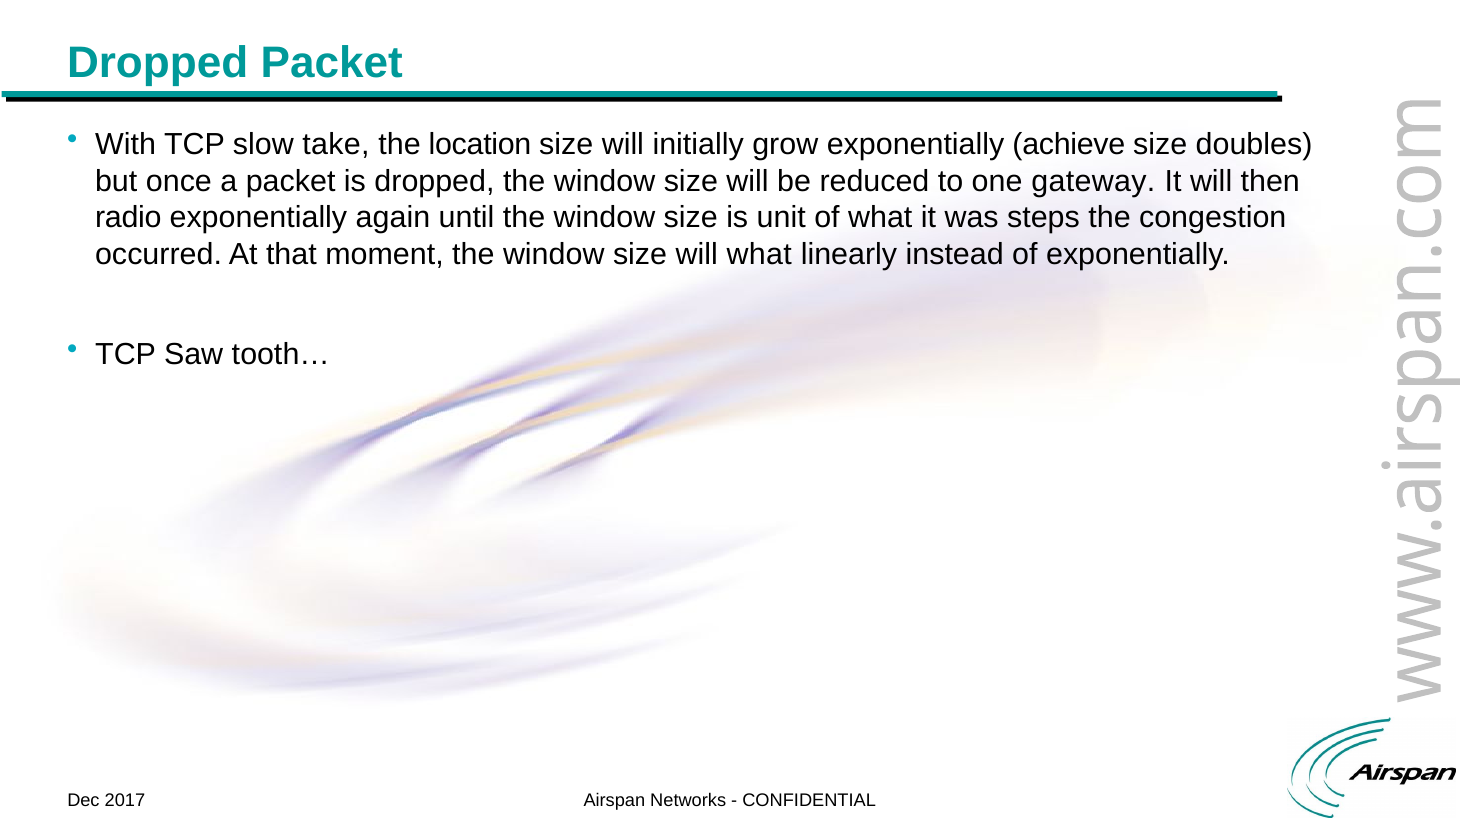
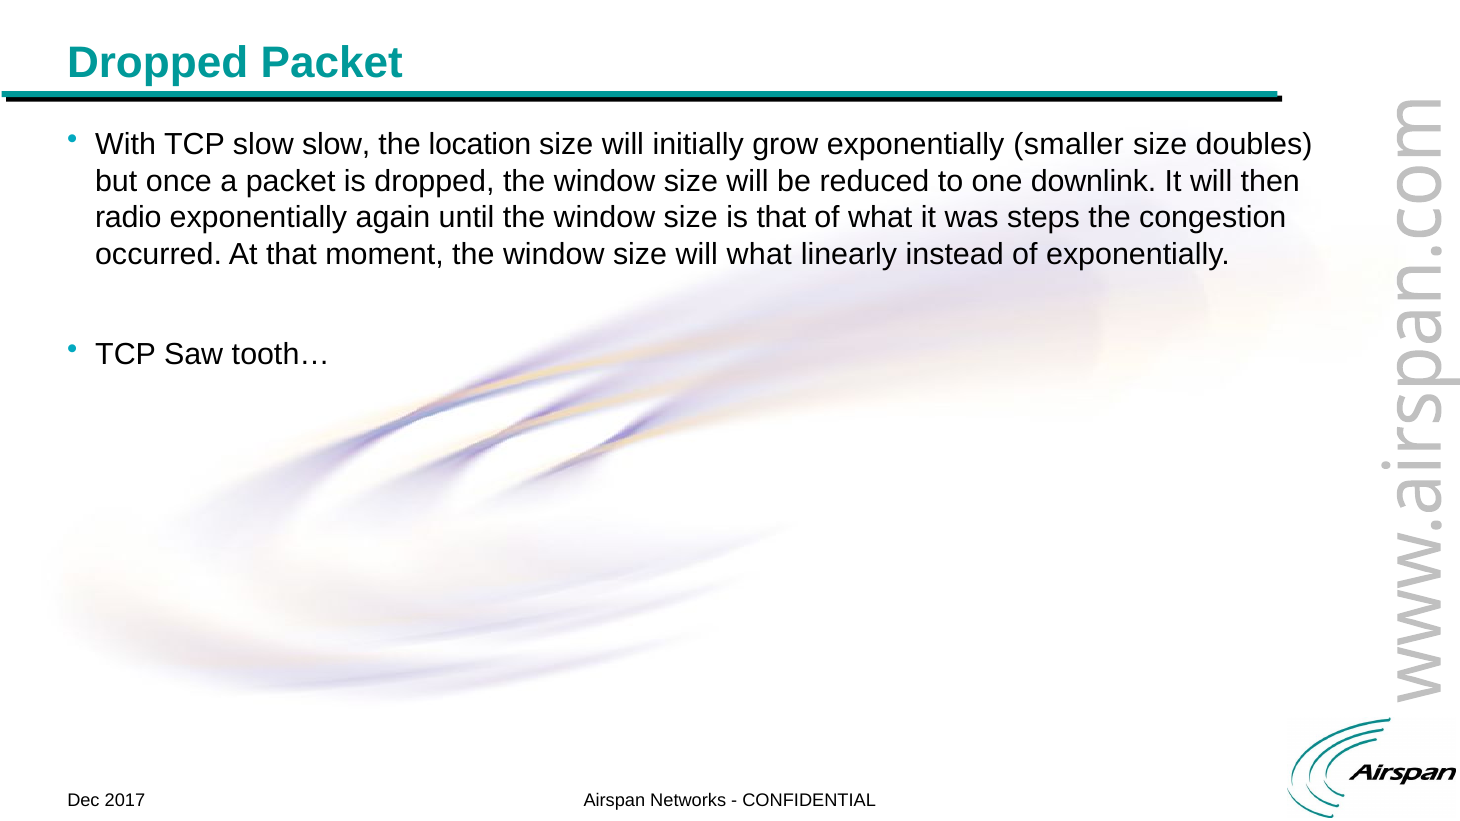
slow take: take -> slow
achieve: achieve -> smaller
gateway: gateway -> downlink
is unit: unit -> that
